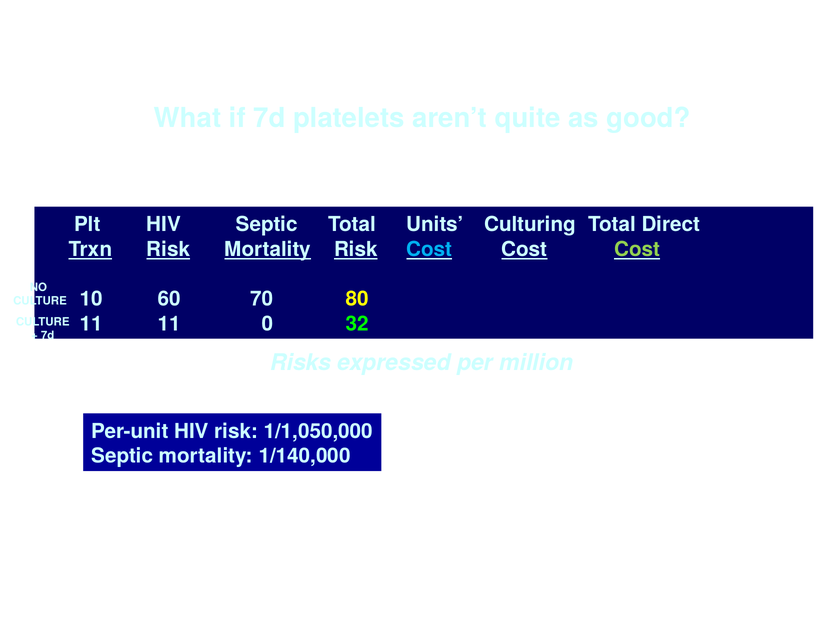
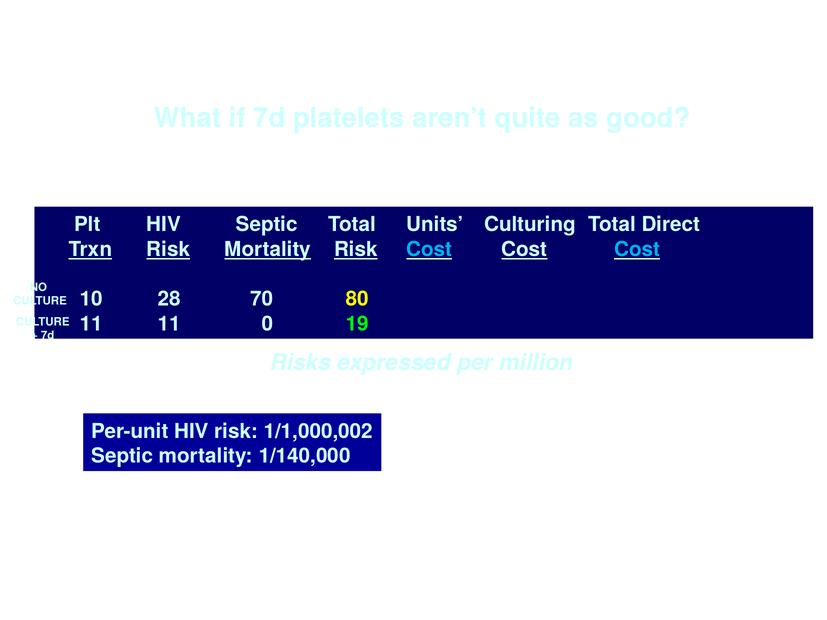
Cost at (637, 249) colour: light green -> light blue
60: 60 -> 28
32: 32 -> 19
1/1,050,000: 1/1,050,000 -> 1/1,000,002
